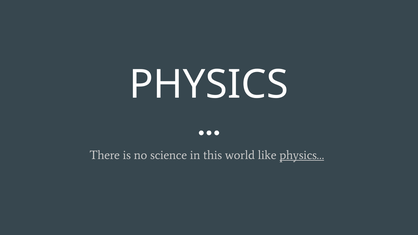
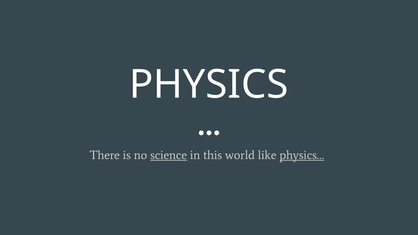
science underline: none -> present
